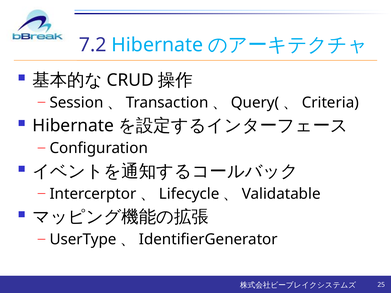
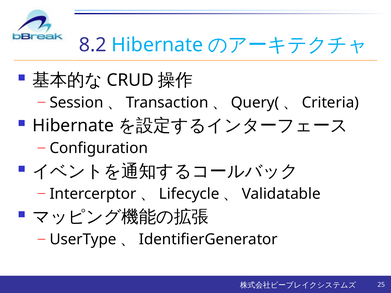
7.2: 7.2 -> 8.2
